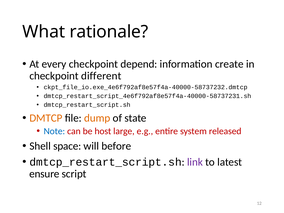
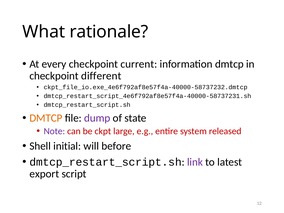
depend: depend -> current
information create: create -> dmtcp
dump colour: orange -> purple
Note colour: blue -> purple
host: host -> ckpt
space: space -> initial
ensure: ensure -> export
